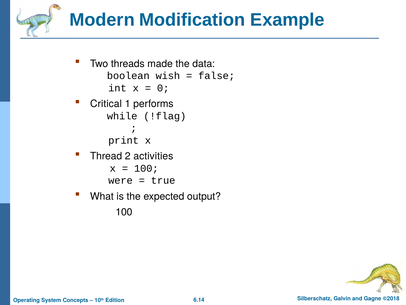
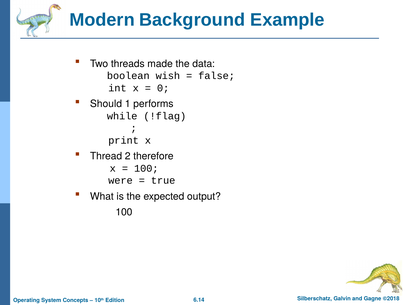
Modification: Modification -> Background
Critical: Critical -> Should
activities: activities -> therefore
